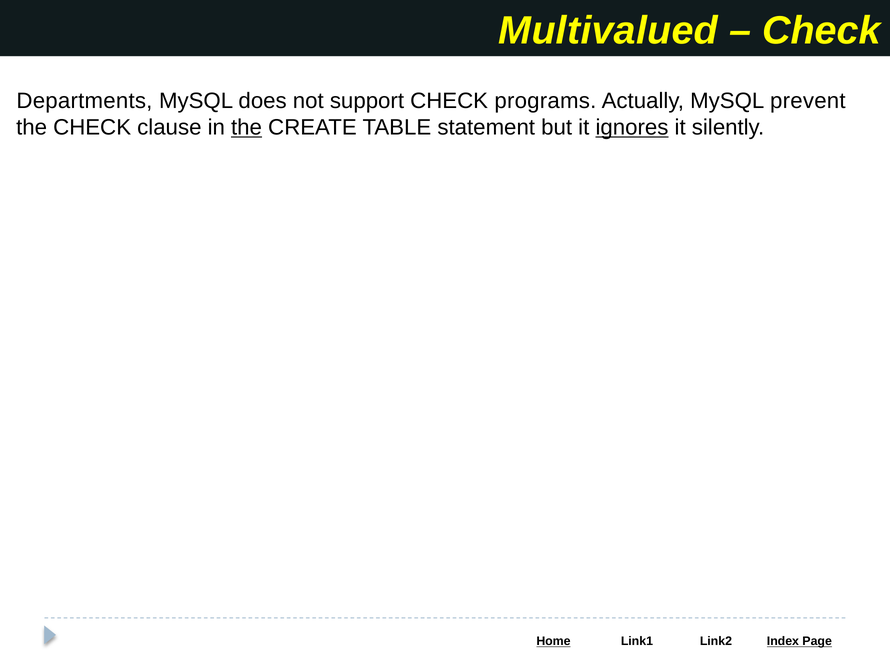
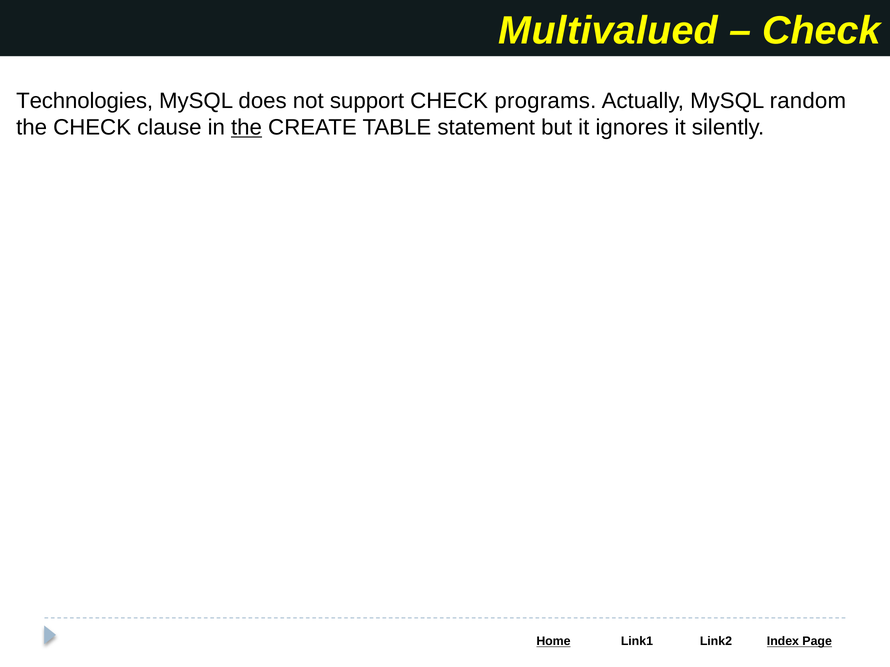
Departments: Departments -> Technologies
prevent: prevent -> random
ignores underline: present -> none
